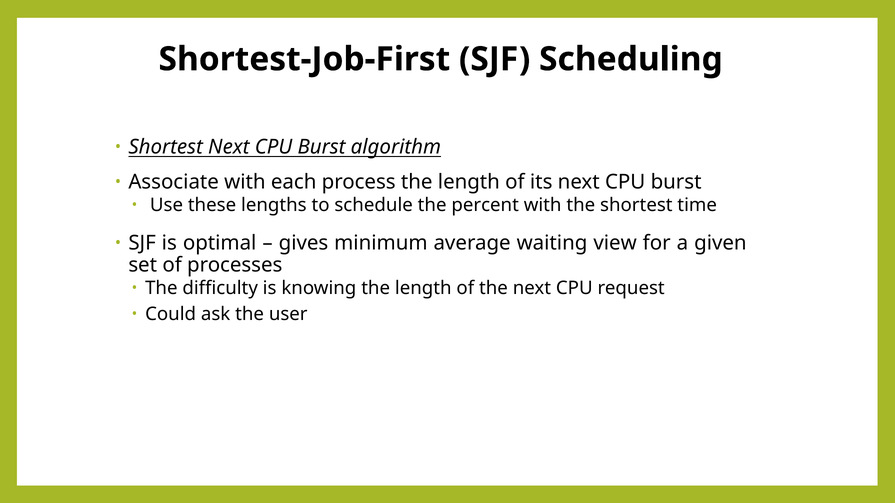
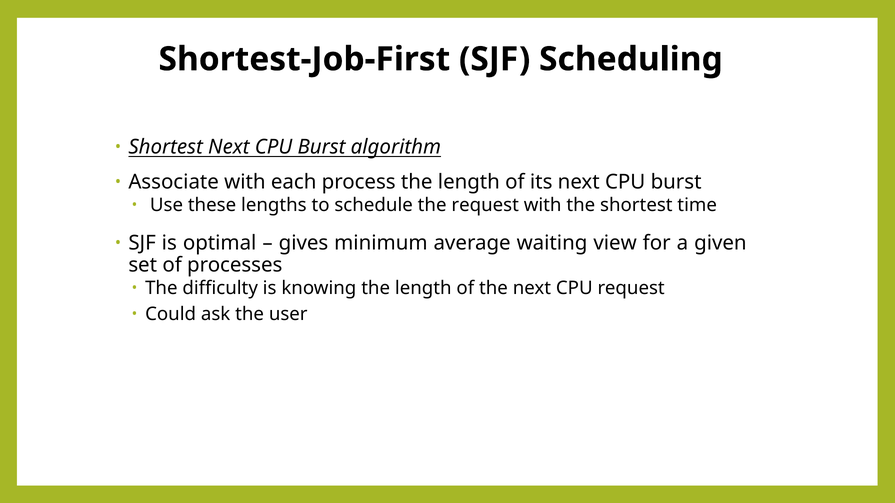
the percent: percent -> request
